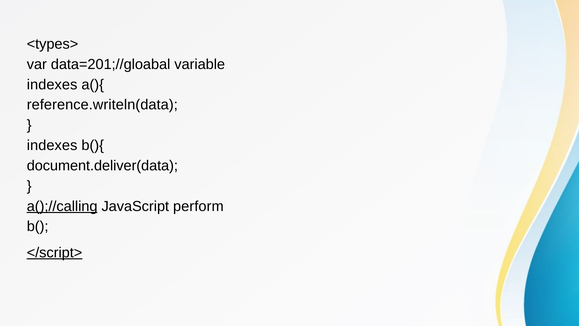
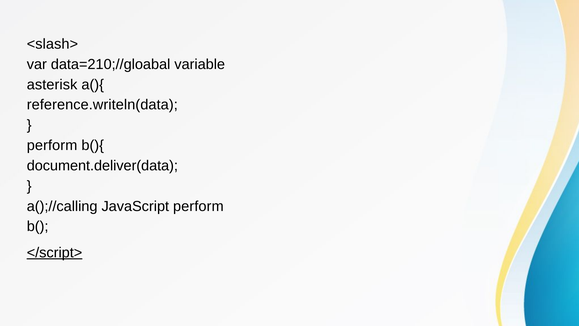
<types>: <types> -> <slash>
data=201;//gloabal: data=201;//gloabal -> data=210;//gloabal
indexes at (52, 84): indexes -> asterisk
indexes at (52, 145): indexes -> perform
a();//calling underline: present -> none
